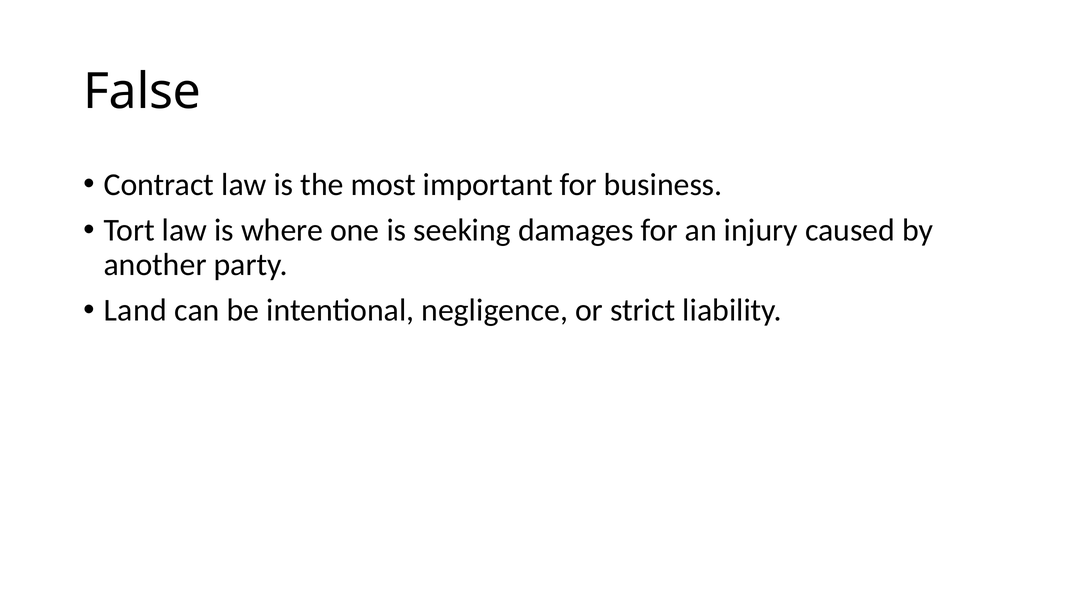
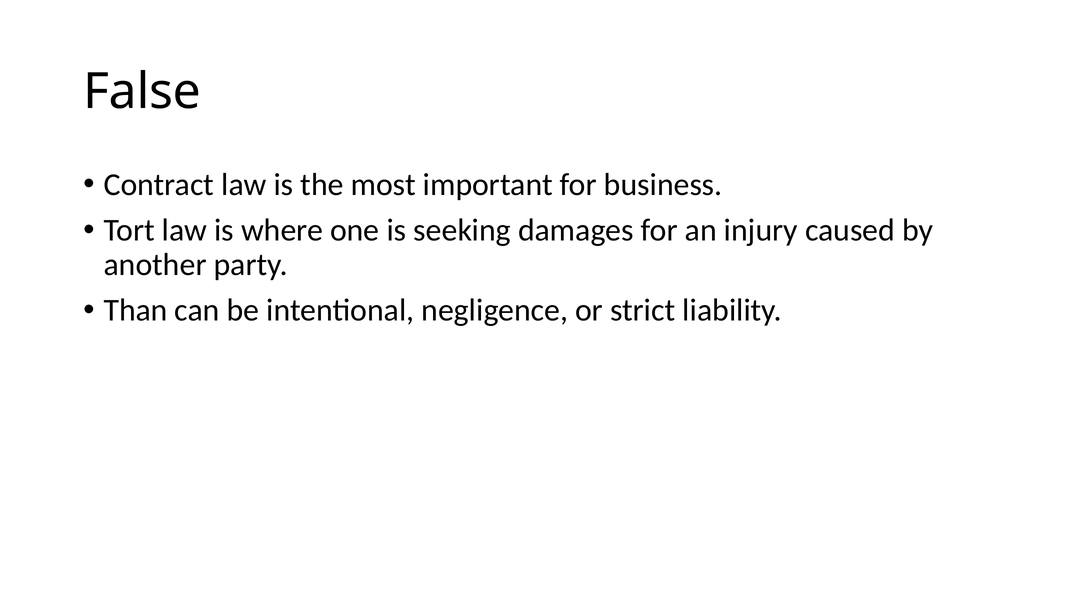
Land: Land -> Than
